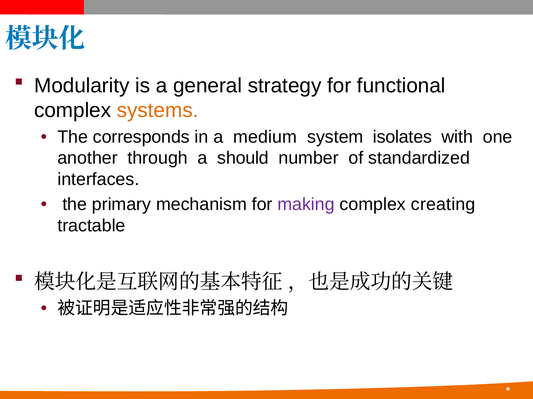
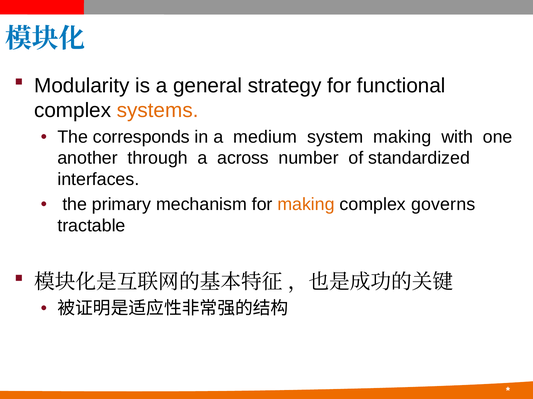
system isolates: isolates -> making
should: should -> across
making at (306, 205) colour: purple -> orange
creating: creating -> governs
